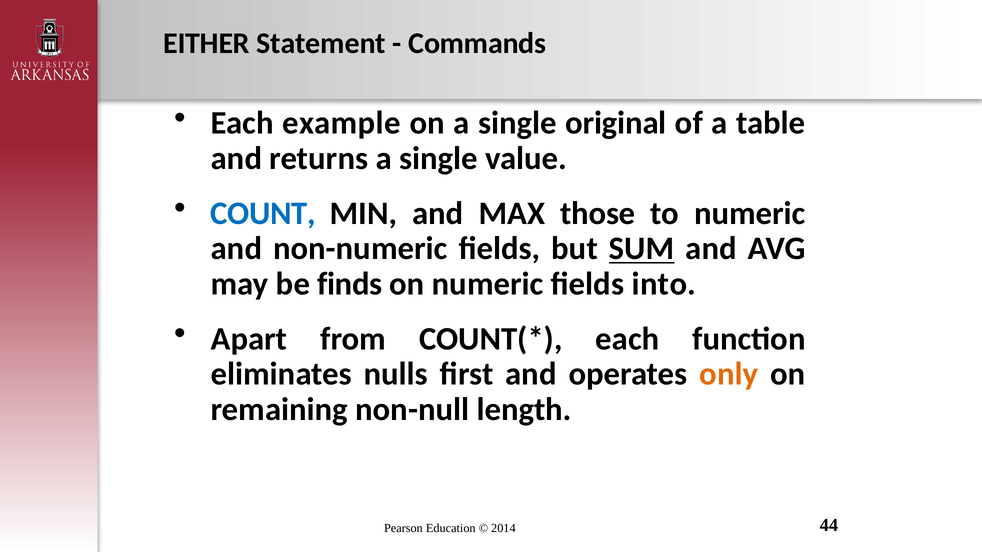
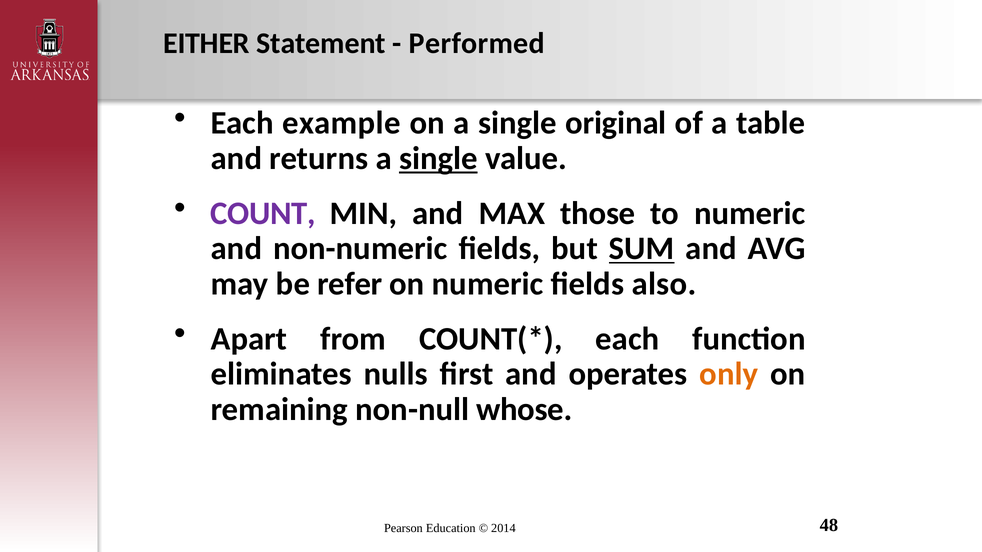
Commands: Commands -> Performed
single at (438, 159) underline: none -> present
COUNT colour: blue -> purple
finds: finds -> refer
into: into -> also
length: length -> whose
44: 44 -> 48
